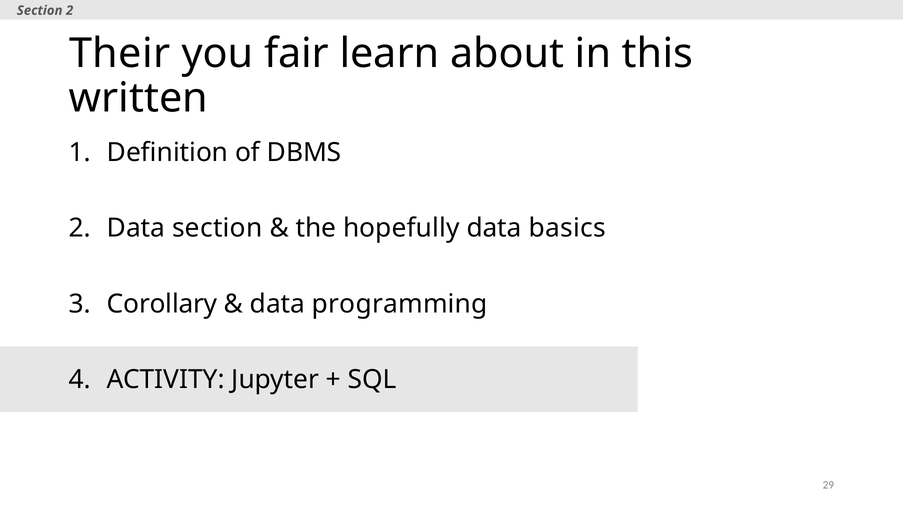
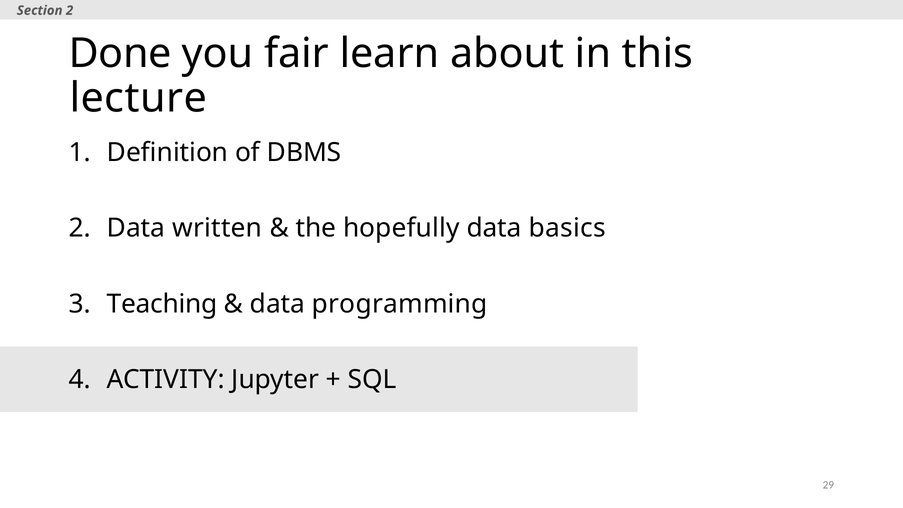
Their: Their -> Done
written: written -> lecture
Data section: section -> written
Corollary: Corollary -> Teaching
